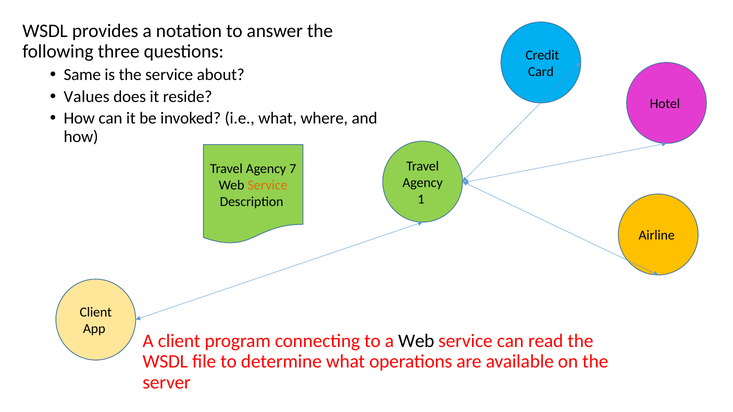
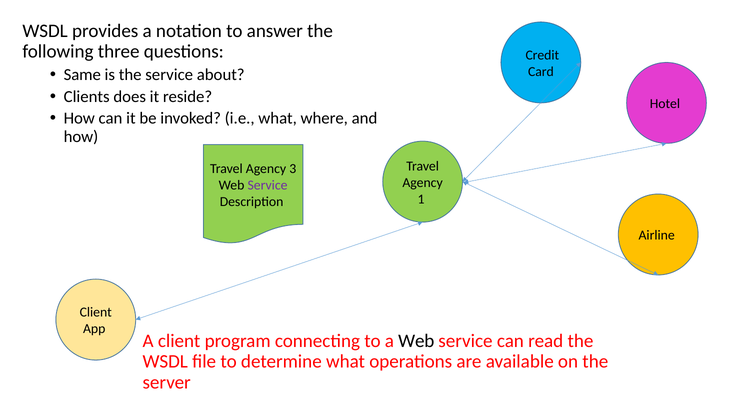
Values: Values -> Clients
7: 7 -> 3
Service at (268, 186) colour: orange -> purple
